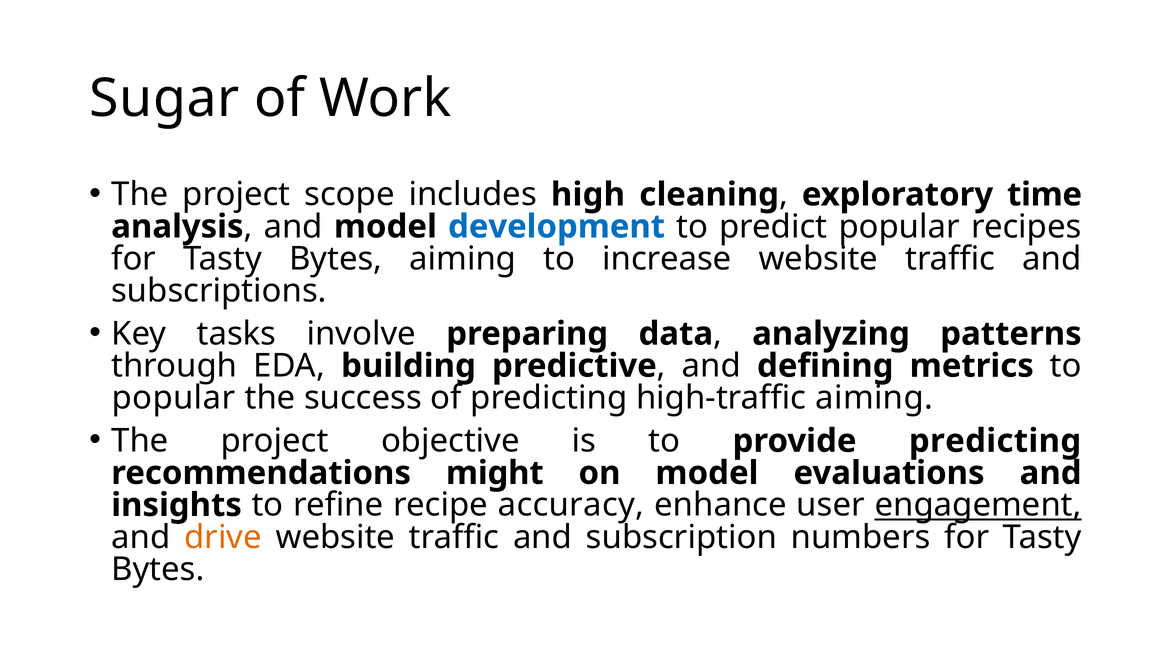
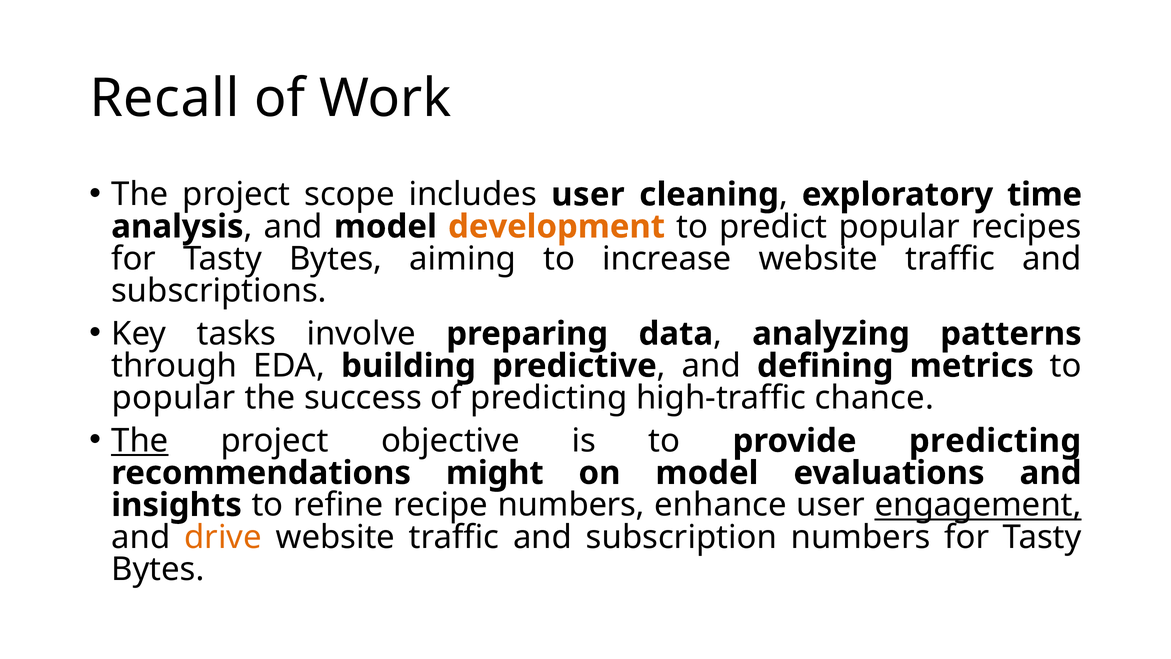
Sugar: Sugar -> Recall
includes high: high -> user
development colour: blue -> orange
high-traffic aiming: aiming -> chance
The at (140, 441) underline: none -> present
recipe accuracy: accuracy -> numbers
